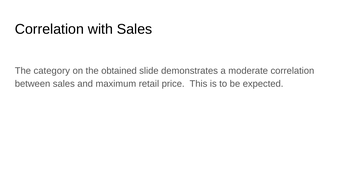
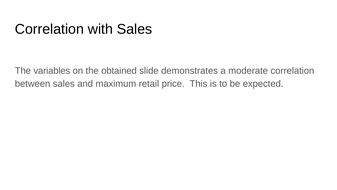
category: category -> variables
